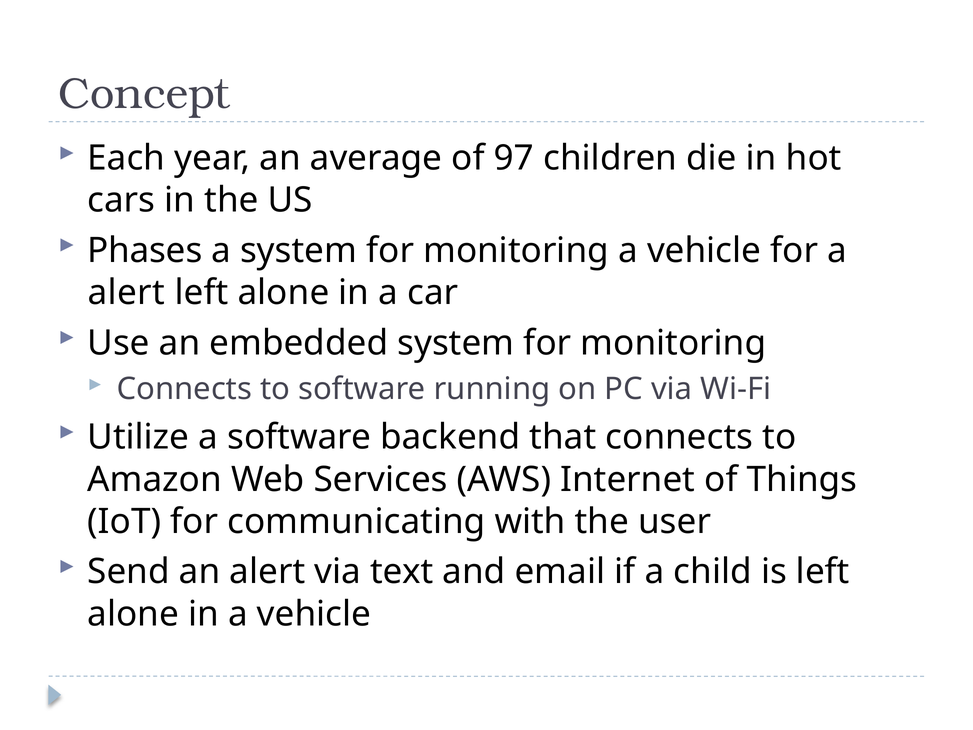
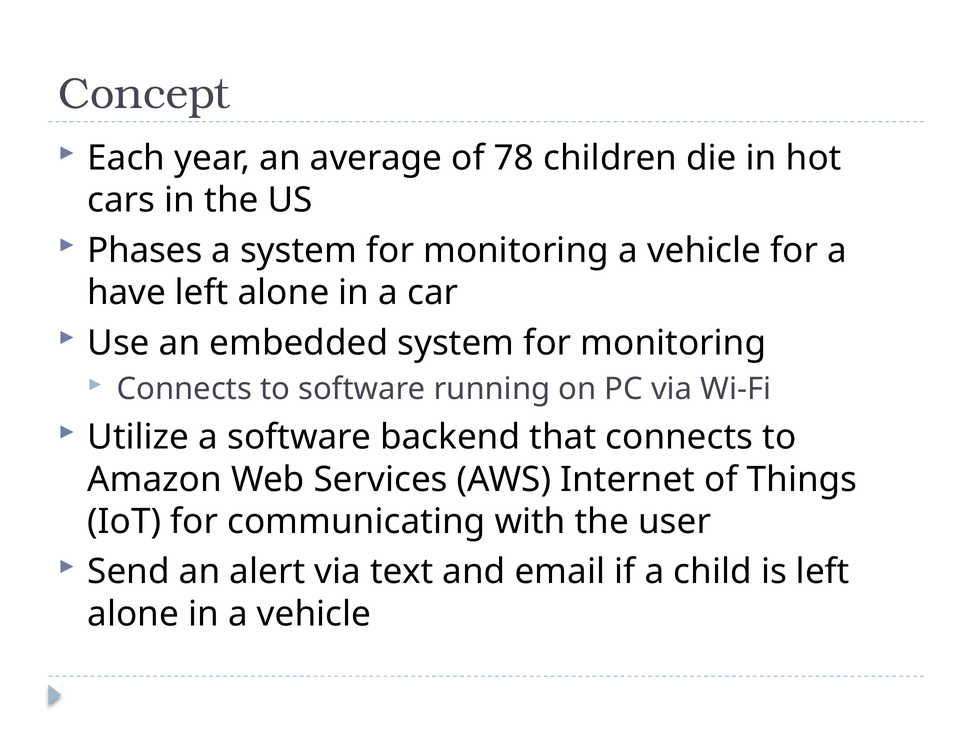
97: 97 -> 78
alert at (126, 293): alert -> have
